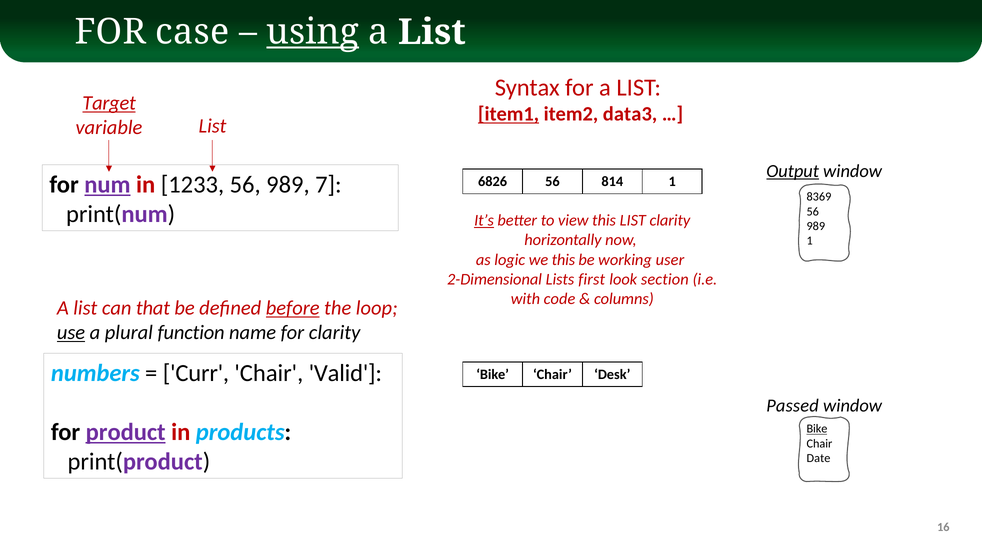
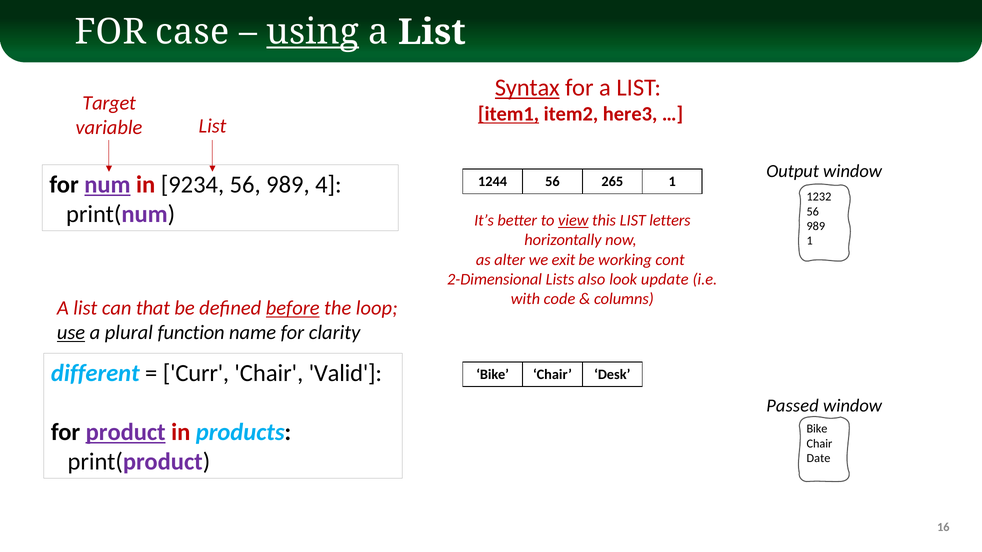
Syntax underline: none -> present
Target underline: present -> none
data3: data3 -> here3
Output underline: present -> none
1233: 1233 -> 9234
7: 7 -> 4
6826: 6826 -> 1244
814: 814 -> 265
8369: 8369 -> 1232
It’s underline: present -> none
view underline: none -> present
LIST clarity: clarity -> letters
logic: logic -> alter
we this: this -> exit
user: user -> cont
first: first -> also
section: section -> update
numbers: numbers -> different
Bike at (817, 429) underline: present -> none
